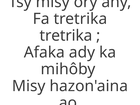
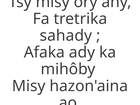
tretrika at (66, 36): tretrika -> sahady
